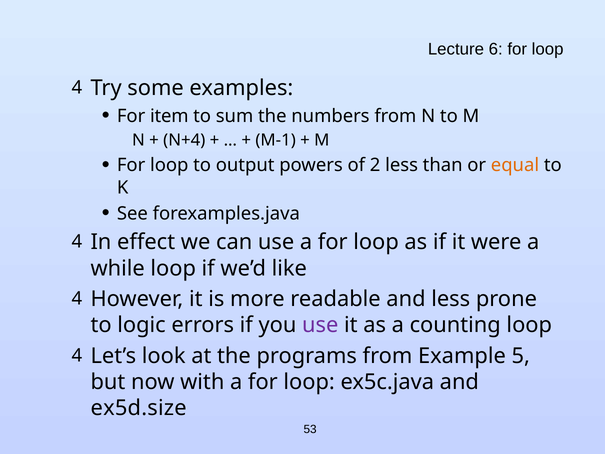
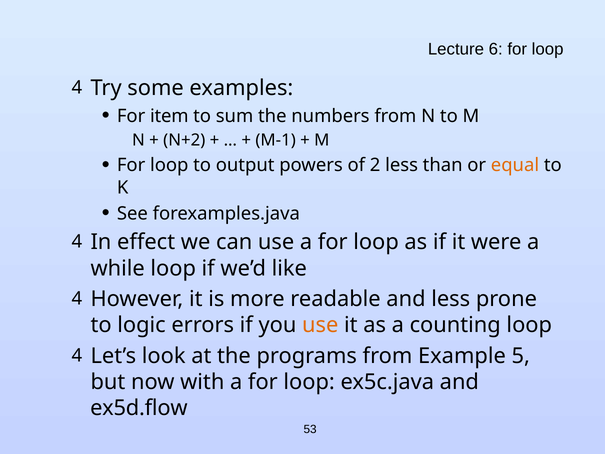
N+4: N+4 -> N+2
use at (320, 325) colour: purple -> orange
ex5d.size: ex5d.size -> ex5d.flow
